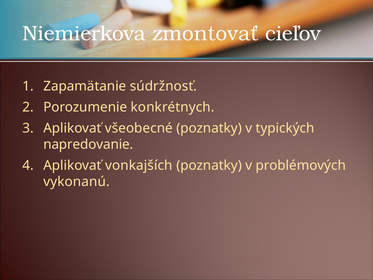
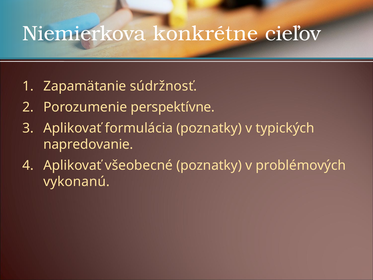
zmontovať: zmontovať -> konkrétne
konkrétnych: konkrétnych -> perspektívne
všeobecné: všeobecné -> formulácia
vonkajších: vonkajších -> všeobecné
